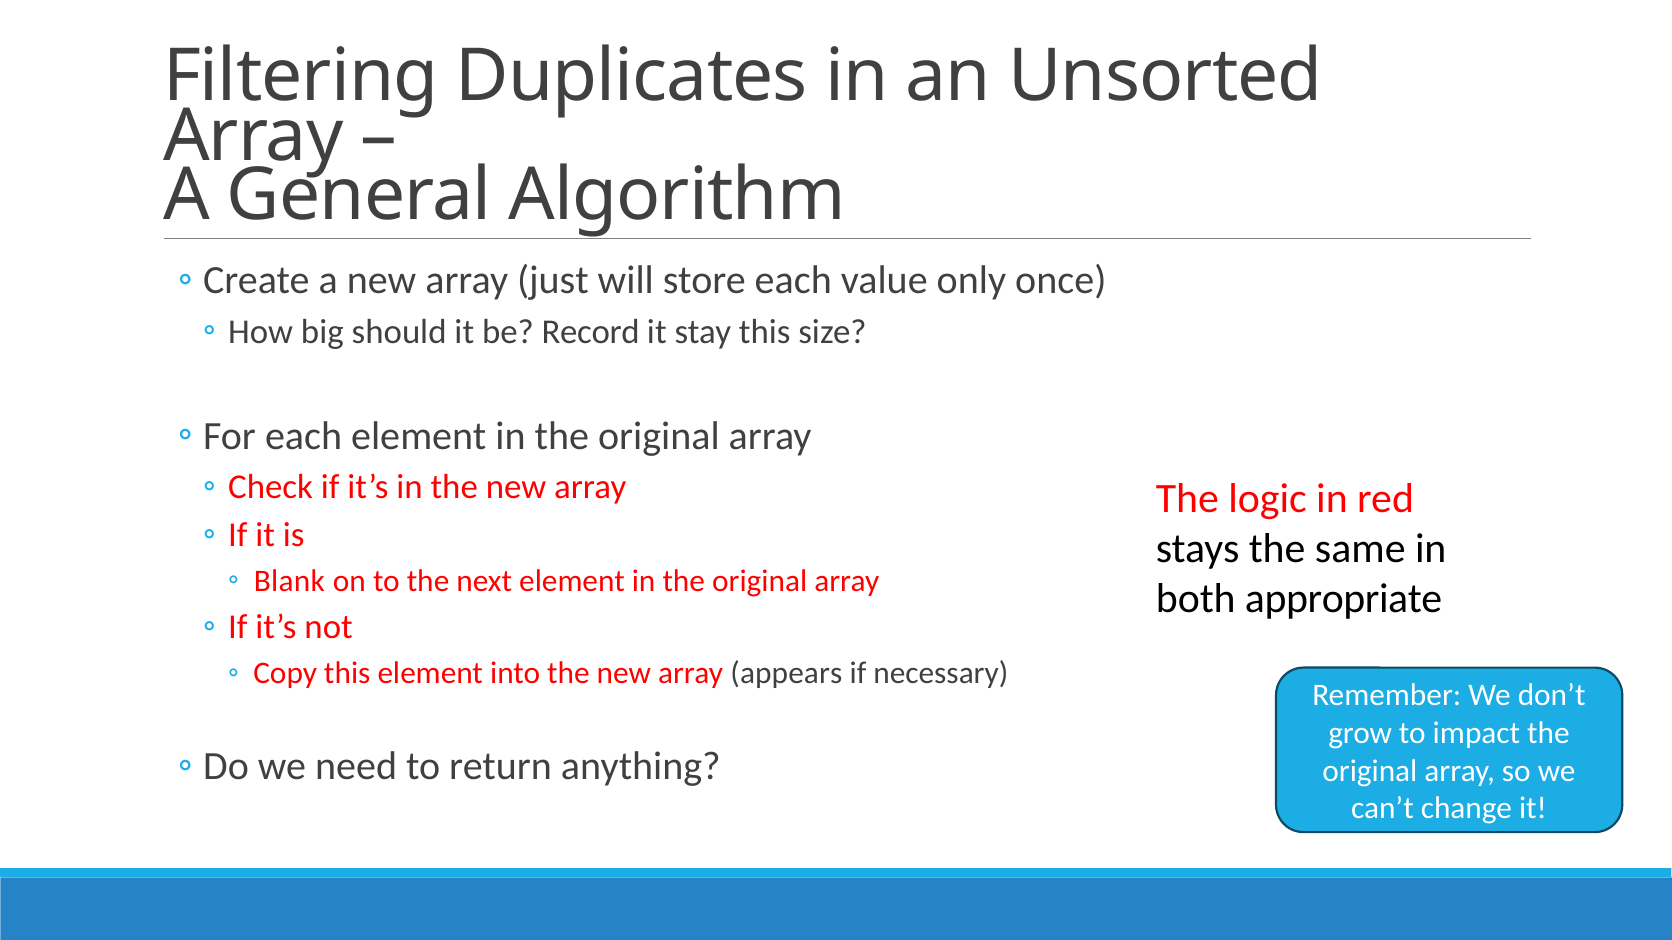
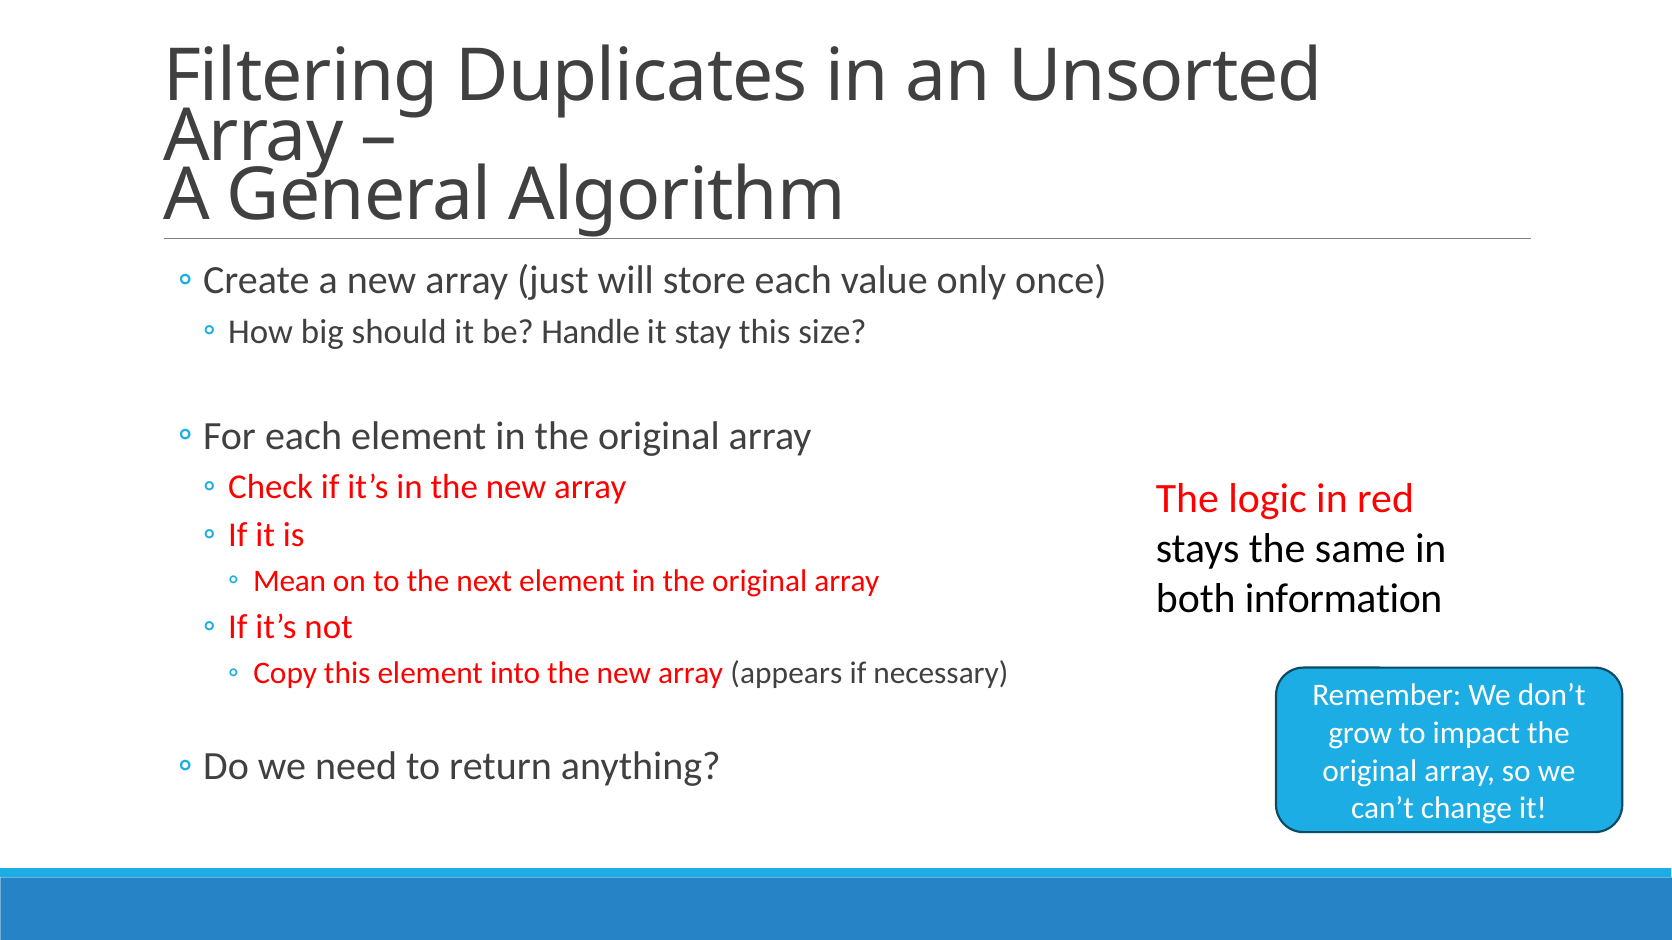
Record: Record -> Handle
Blank: Blank -> Mean
appropriate: appropriate -> information
